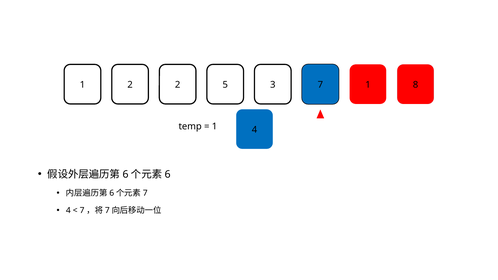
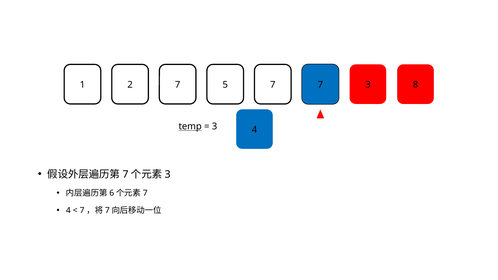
2 2: 2 -> 7
1 3: 3 -> 7
5 1: 1 -> 3
temp underline: none -> present
1 at (215, 127): 1 -> 3
6 at (126, 175): 6 -> 7
6 at (168, 175): 6 -> 3
